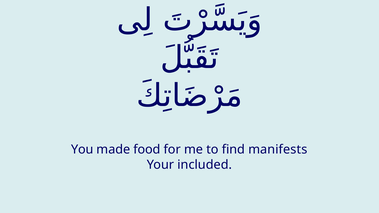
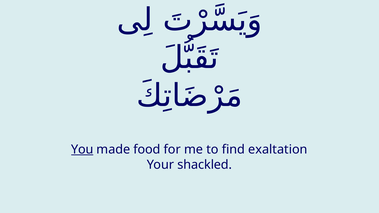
You underline: none -> present
manifests: manifests -> exaltation
included: included -> shackled
